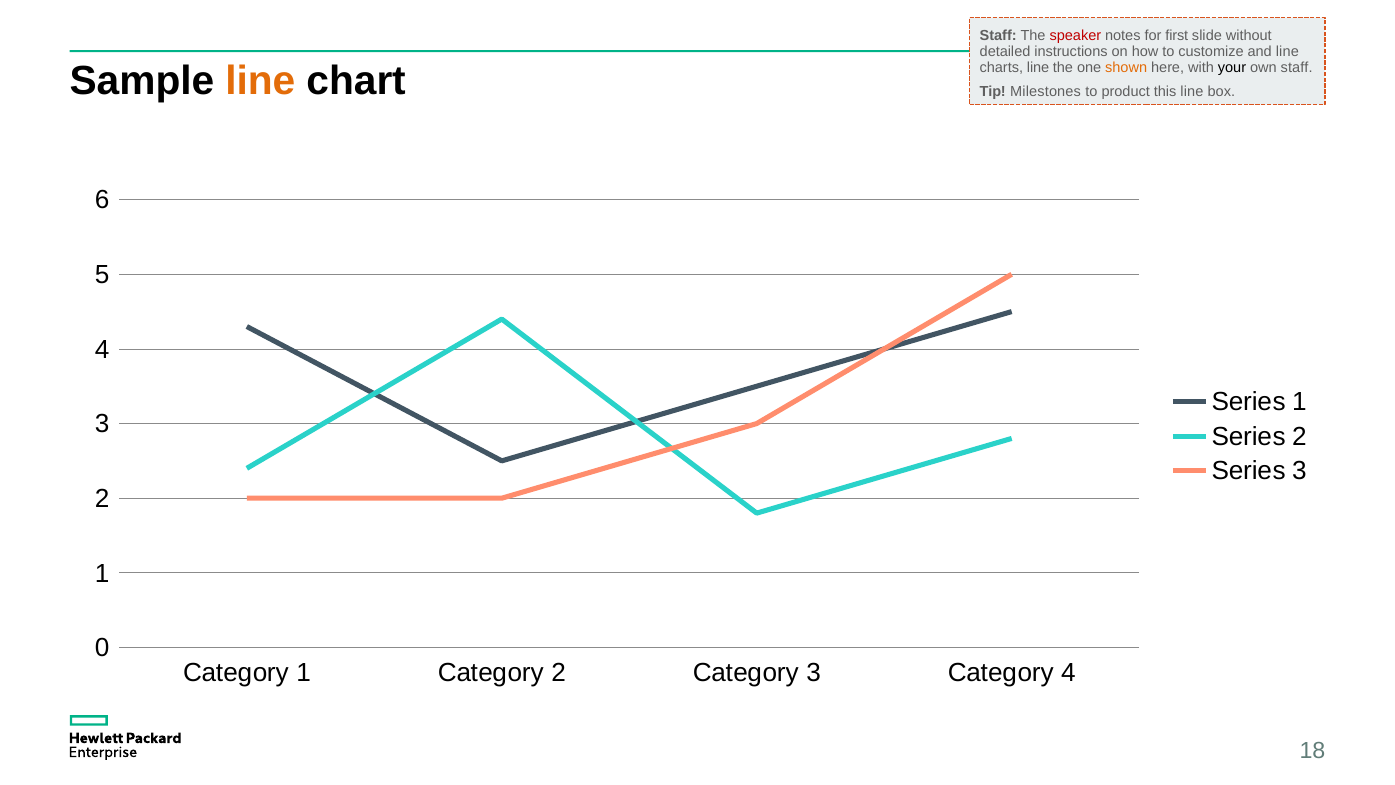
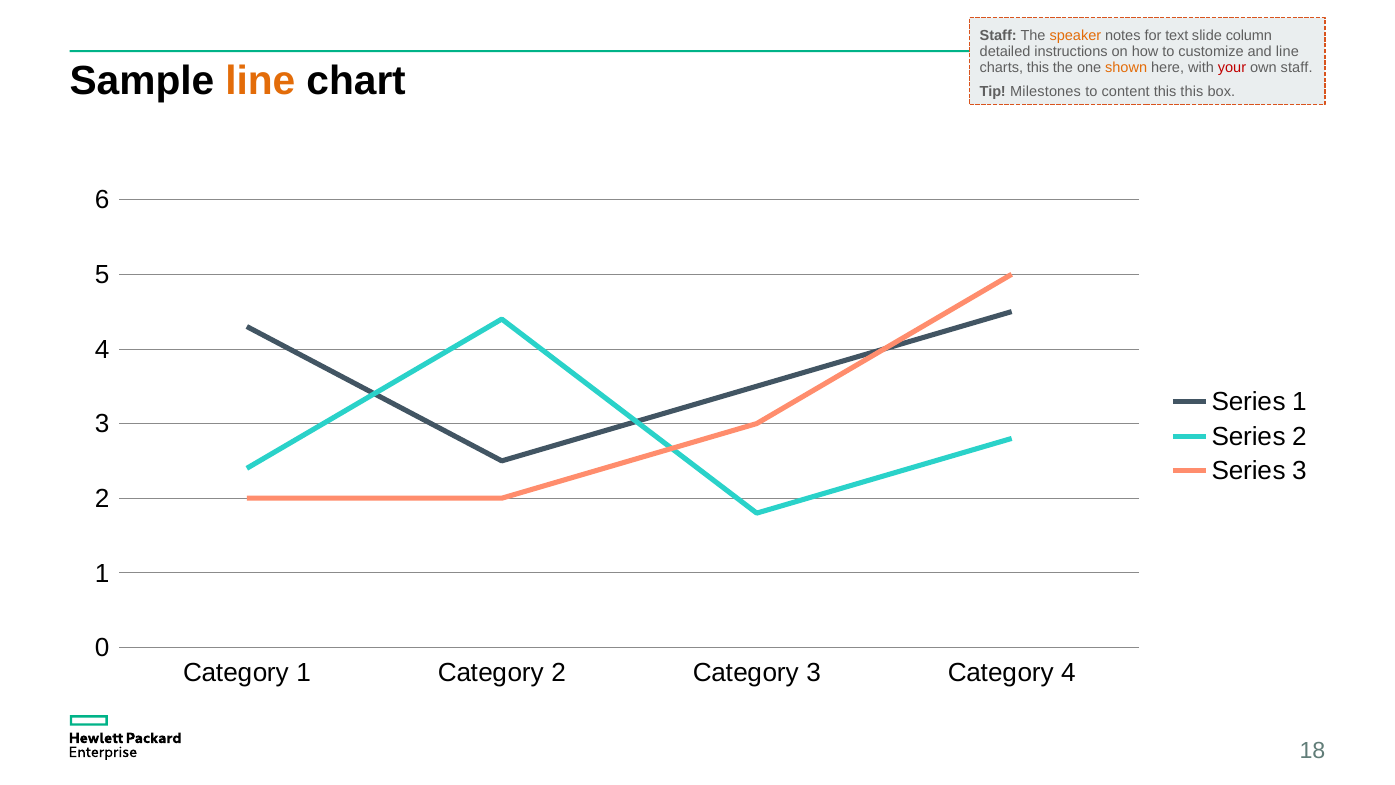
speaker colour: red -> orange
first: first -> text
without: without -> column
charts line: line -> this
your colour: black -> red
product: product -> content
this line: line -> this
